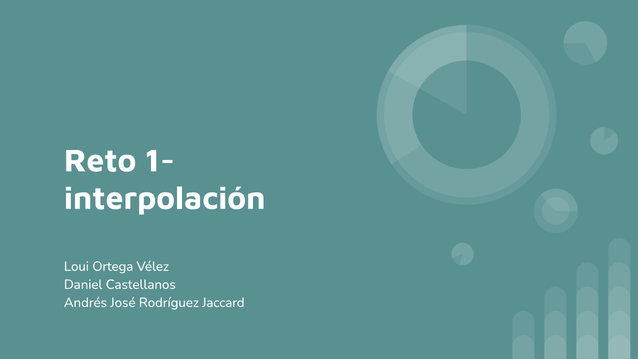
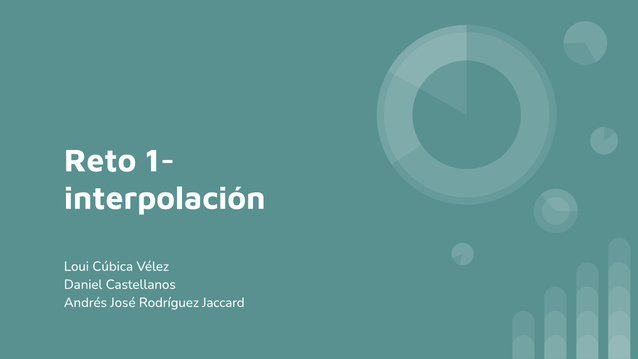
Ortega: Ortega -> Cúbica
